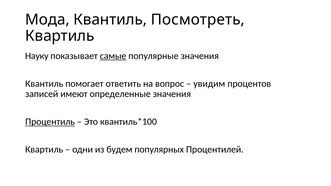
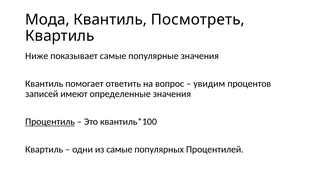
Науку: Науку -> Ниже
самые at (113, 56) underline: present -> none
из будем: будем -> самые
